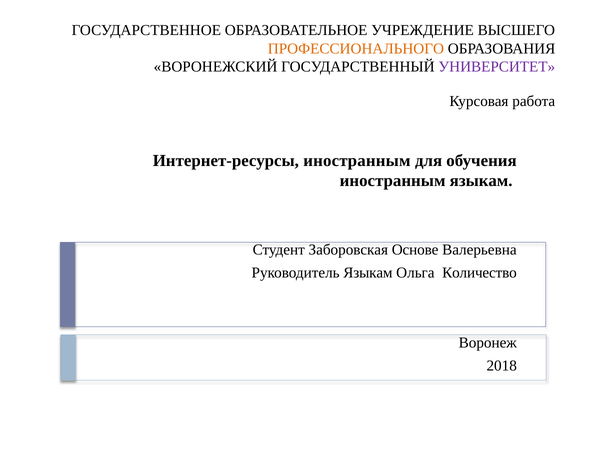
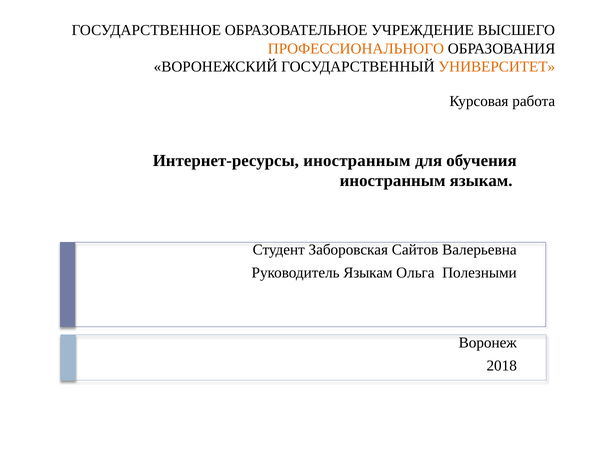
УНИВЕРСИТЕТ colour: purple -> orange
Основе: Основе -> Сайтов
Количество: Количество -> Полезными
